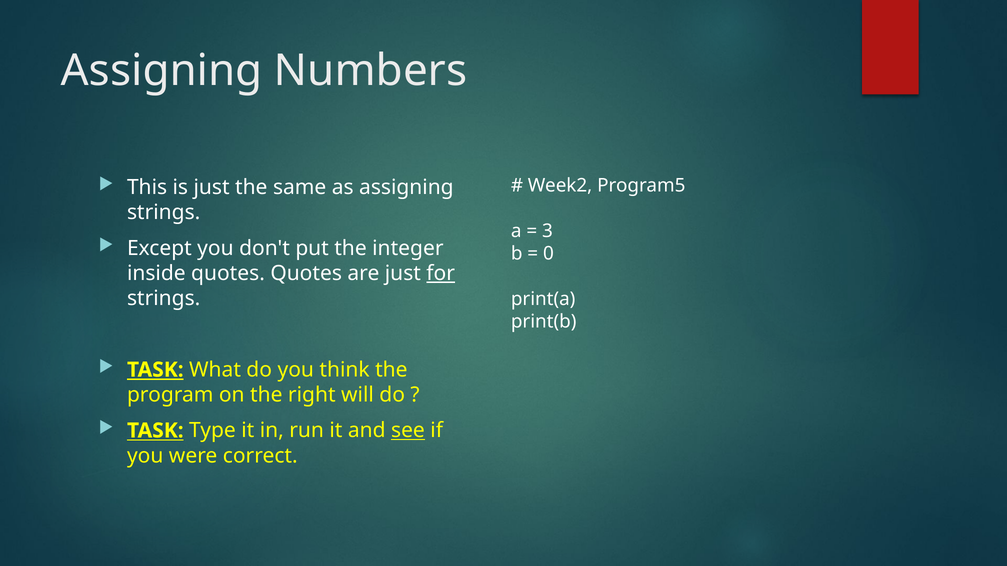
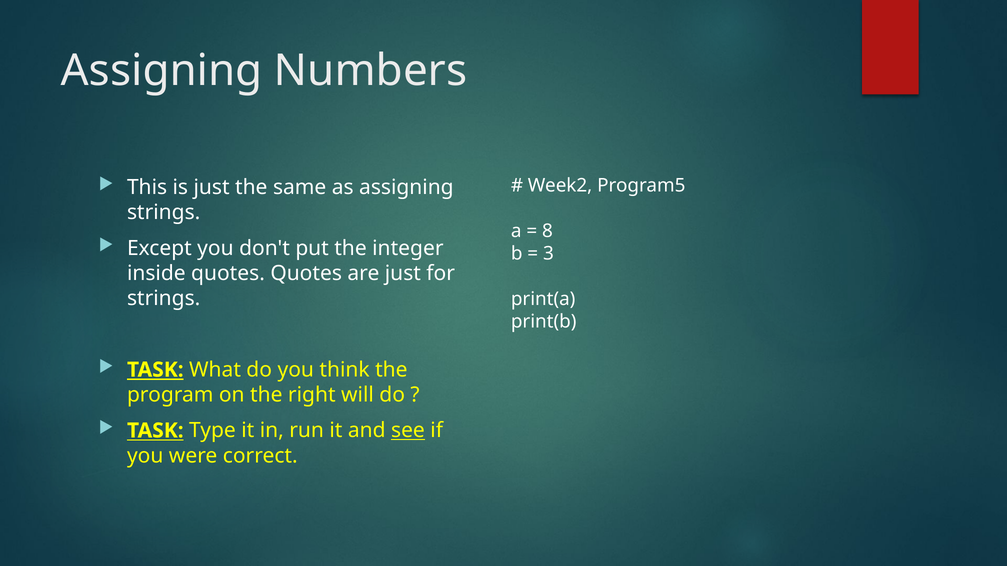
3: 3 -> 8
0: 0 -> 3
for underline: present -> none
